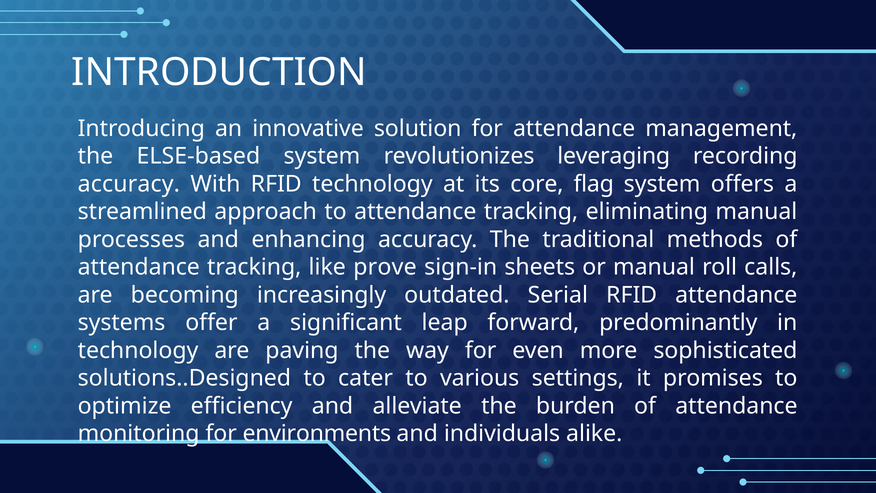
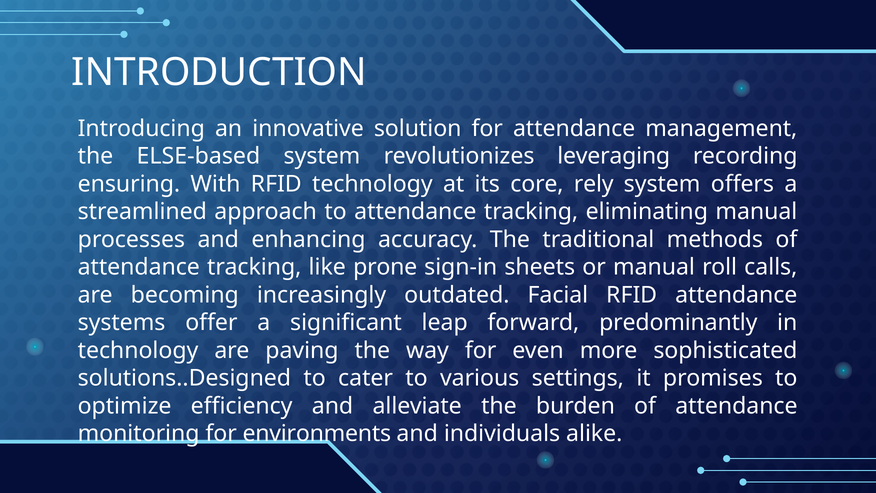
accuracy at (129, 184): accuracy -> ensuring
flag: flag -> rely
prove: prove -> prone
Serial: Serial -> Facial
